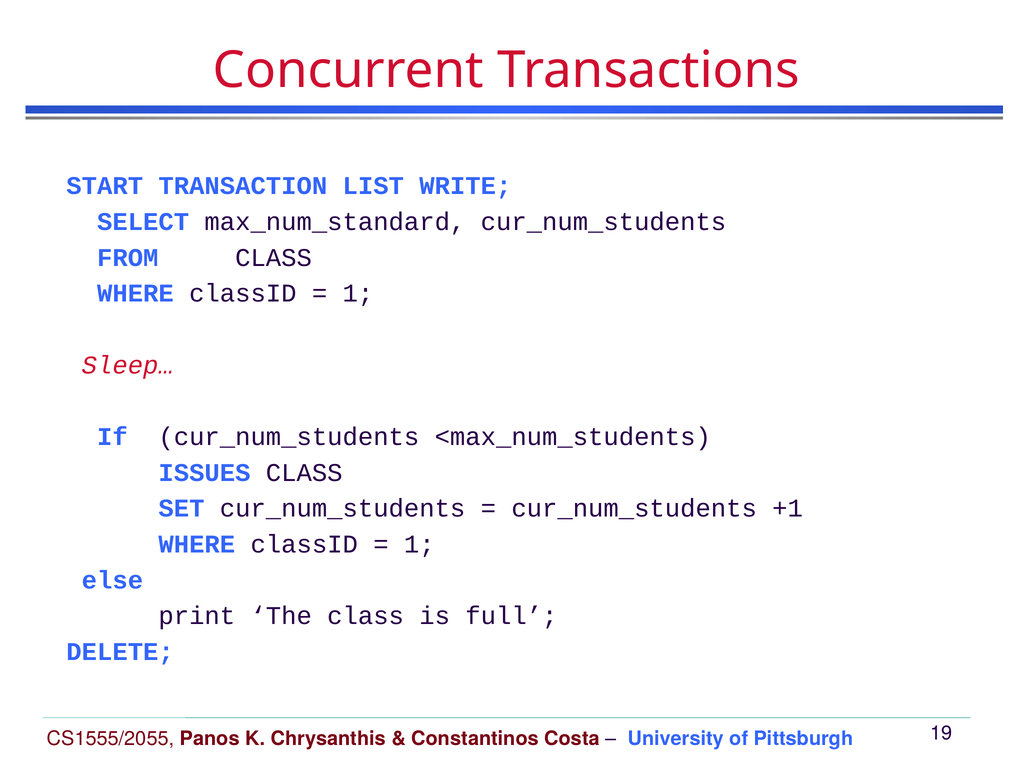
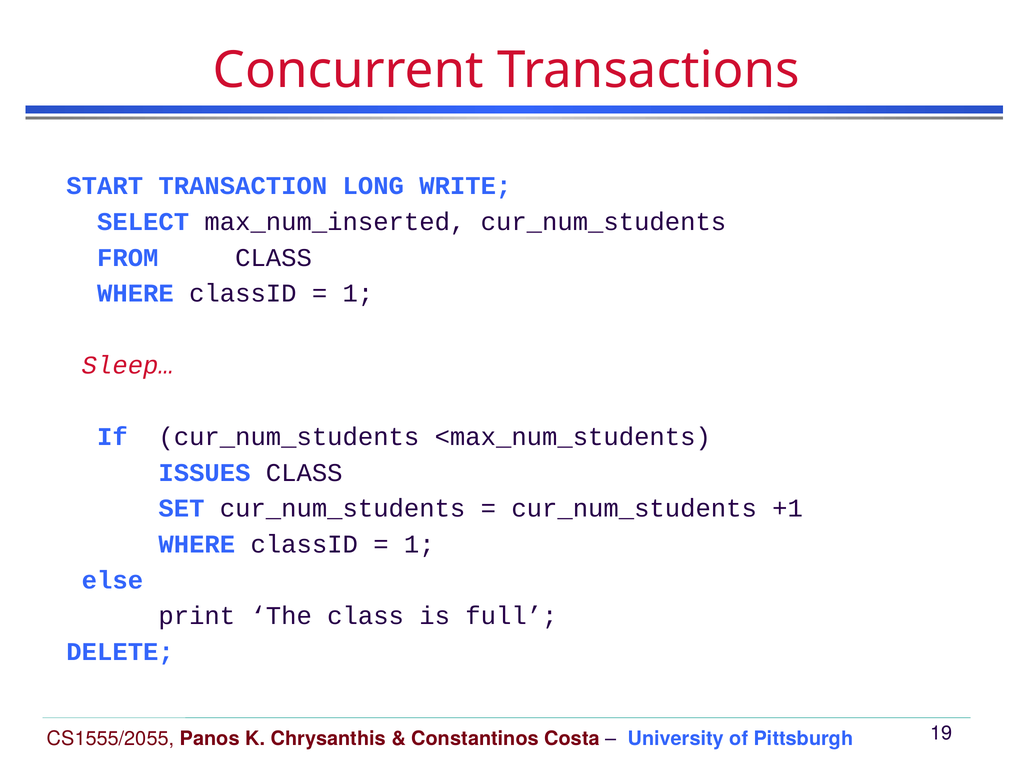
LIST: LIST -> LONG
max_num_standard: max_num_standard -> max_num_inserted
